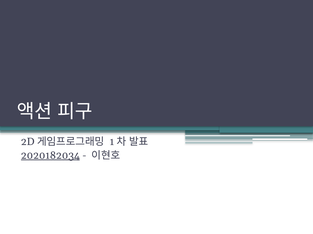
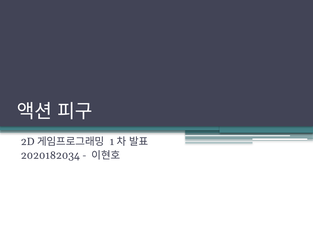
2020182034 underline: present -> none
